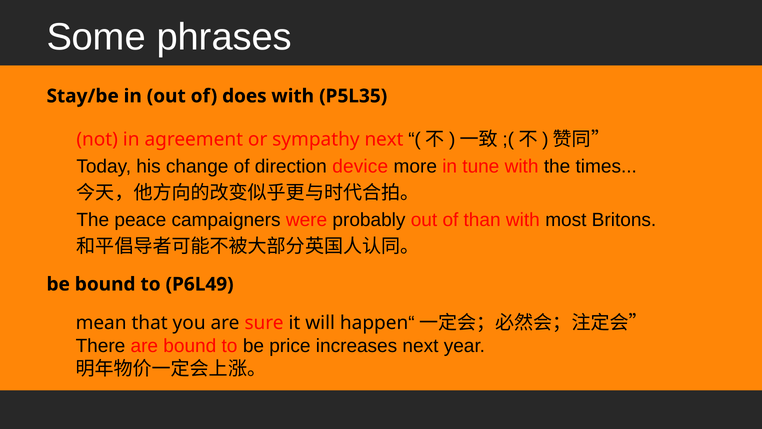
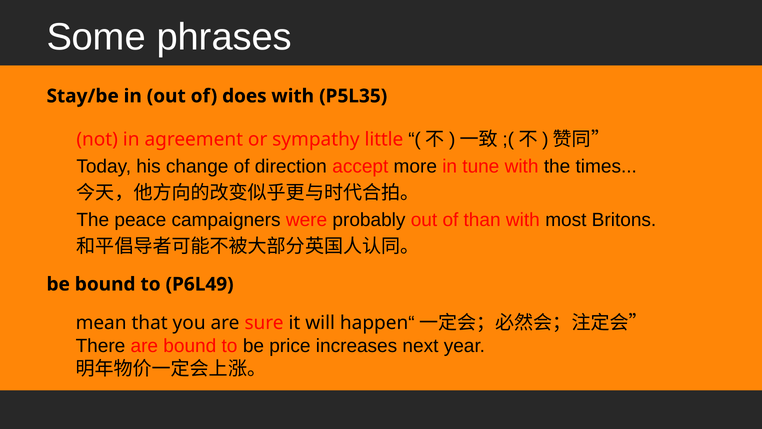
sympathy next: next -> little
device: device -> accept
